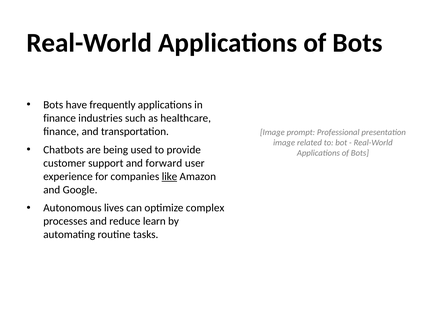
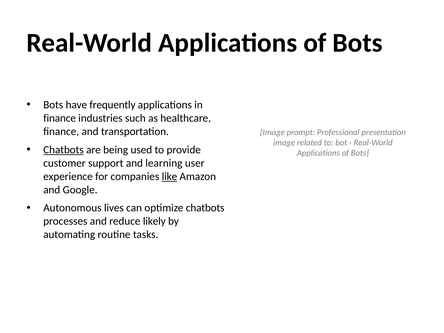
Chatbots at (63, 150) underline: none -> present
forward: forward -> learning
optimize complex: complex -> chatbots
learn: learn -> likely
